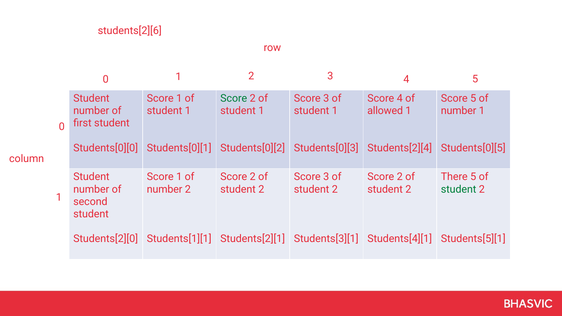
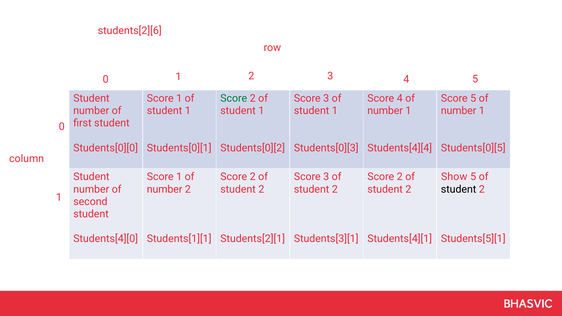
allowed at (385, 111): allowed -> number
Students[2][4: Students[2][4 -> Students[4][4
There: There -> Show
student at (459, 189) colour: green -> black
Students[2][0: Students[2][0 -> Students[4][0
